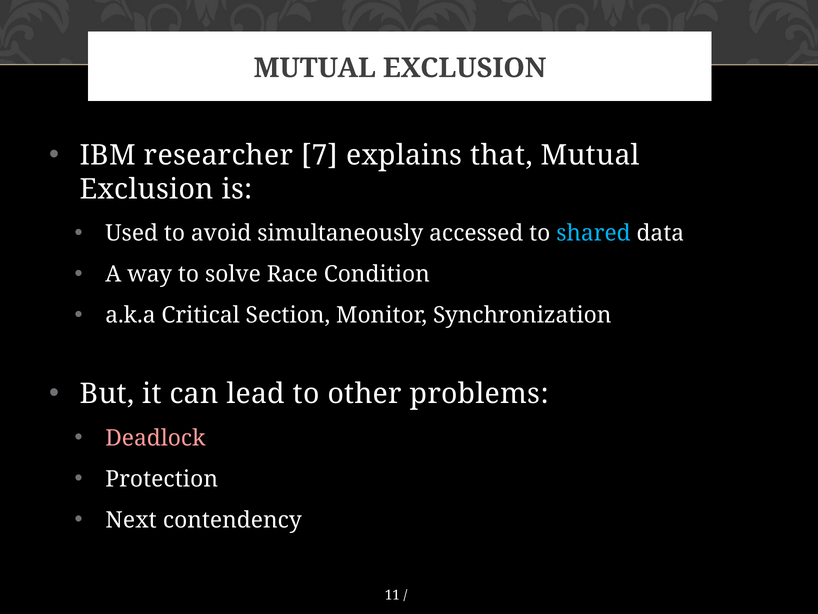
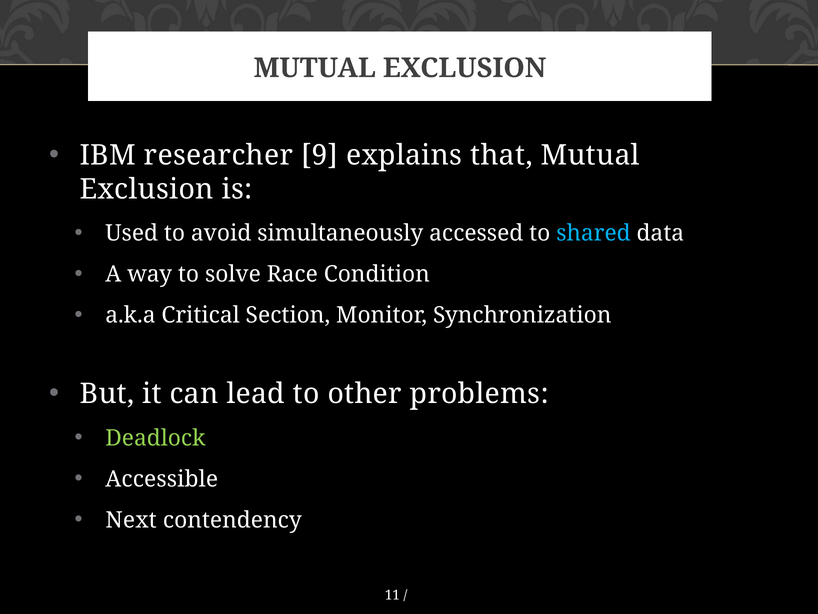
7: 7 -> 9
Deadlock colour: pink -> light green
Protection: Protection -> Accessible
